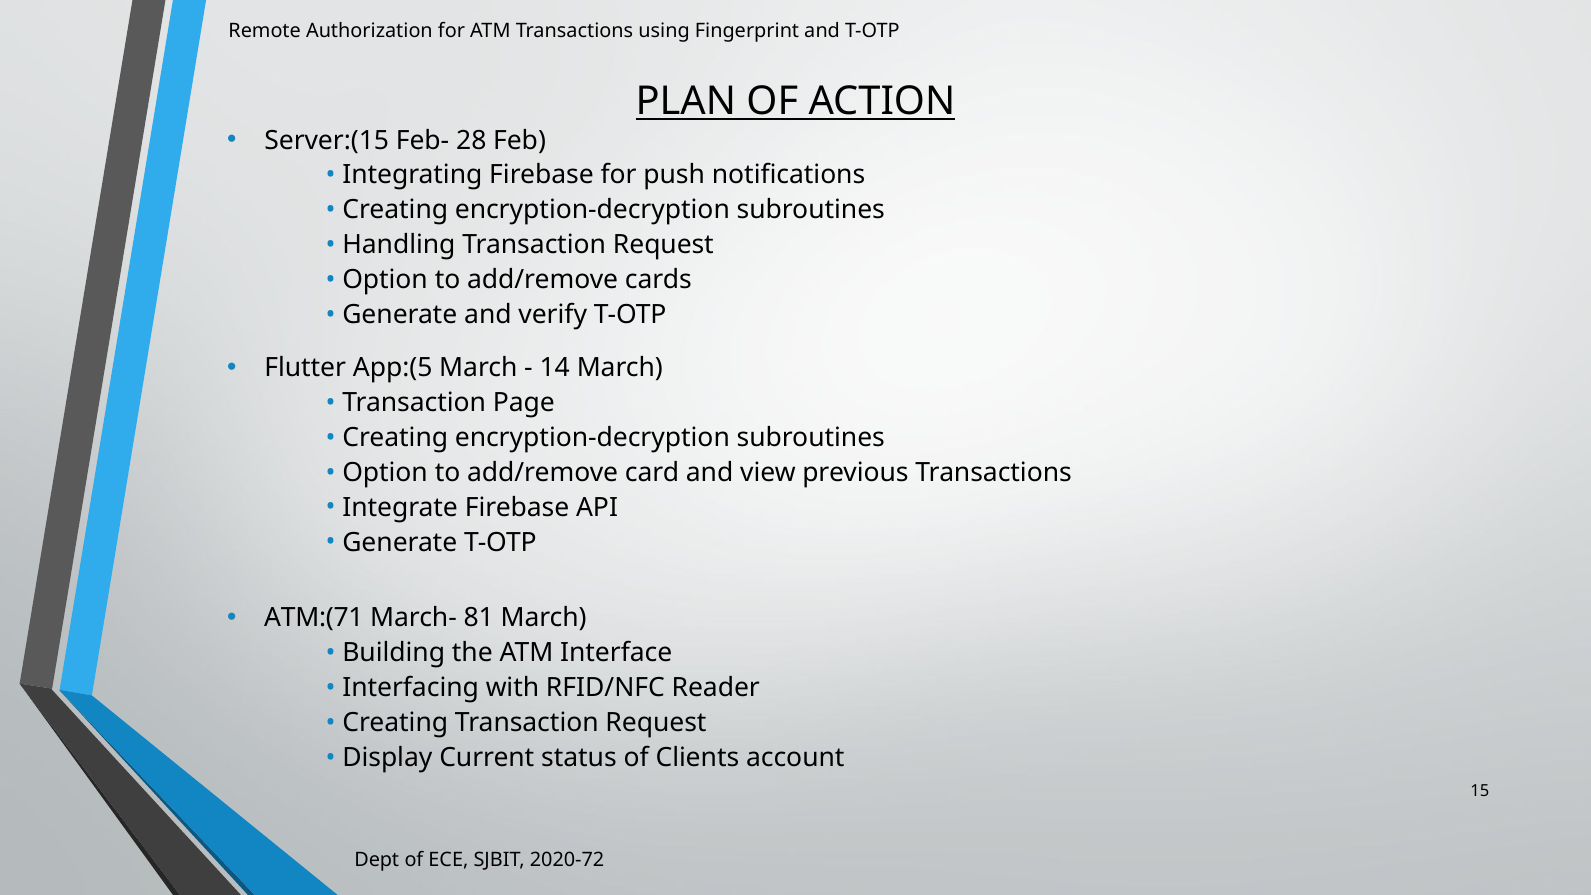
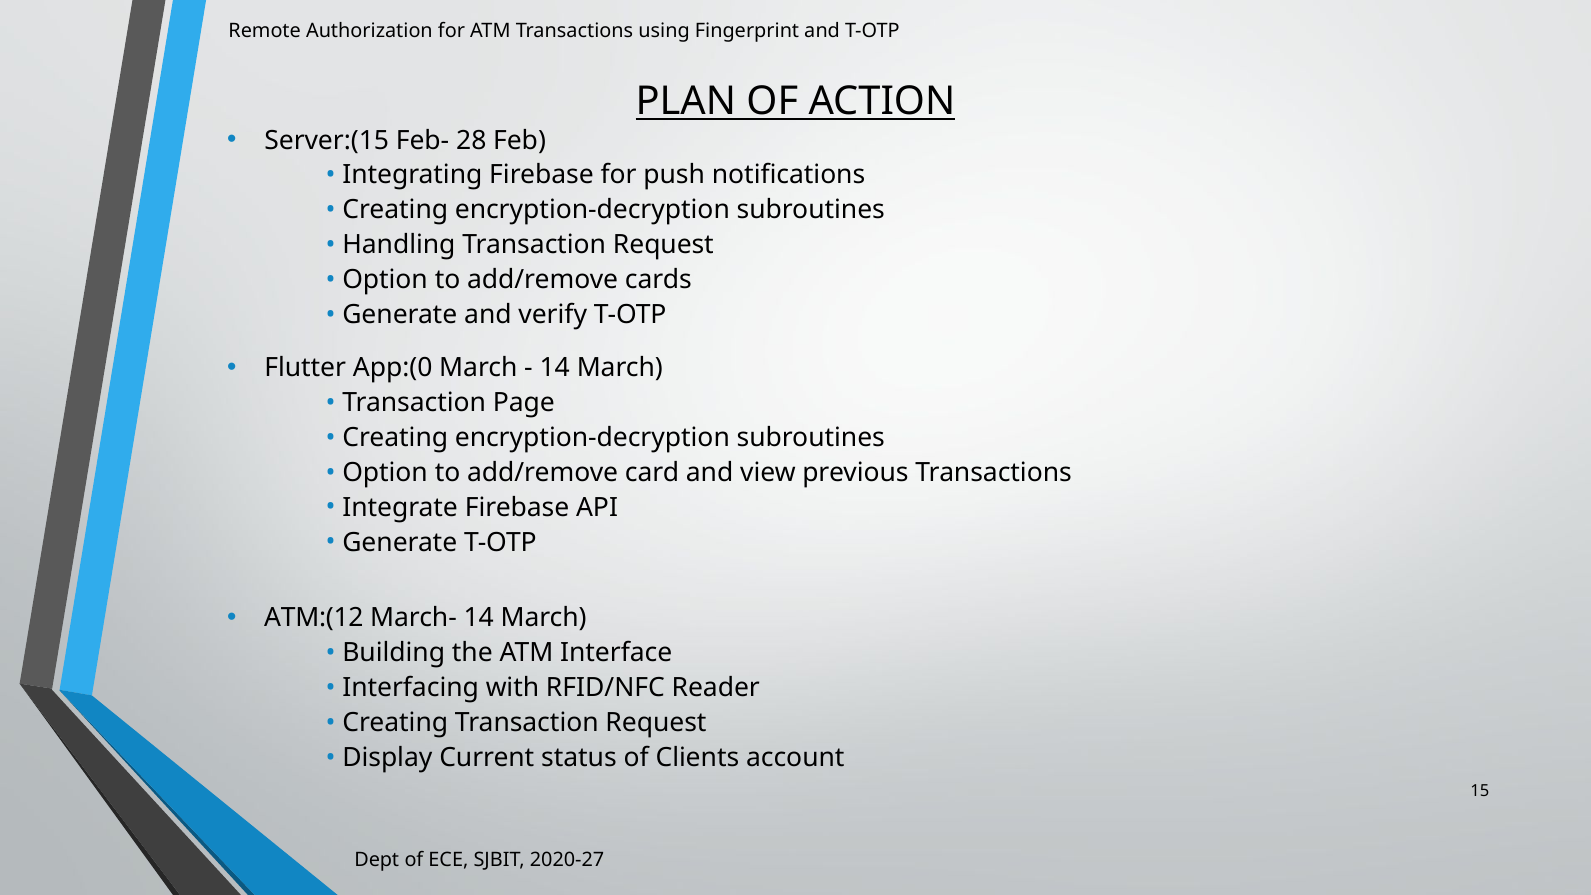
App:(5: App:(5 -> App:(0
ATM:(71: ATM:(71 -> ATM:(12
March- 81: 81 -> 14
2020-72: 2020-72 -> 2020-27
